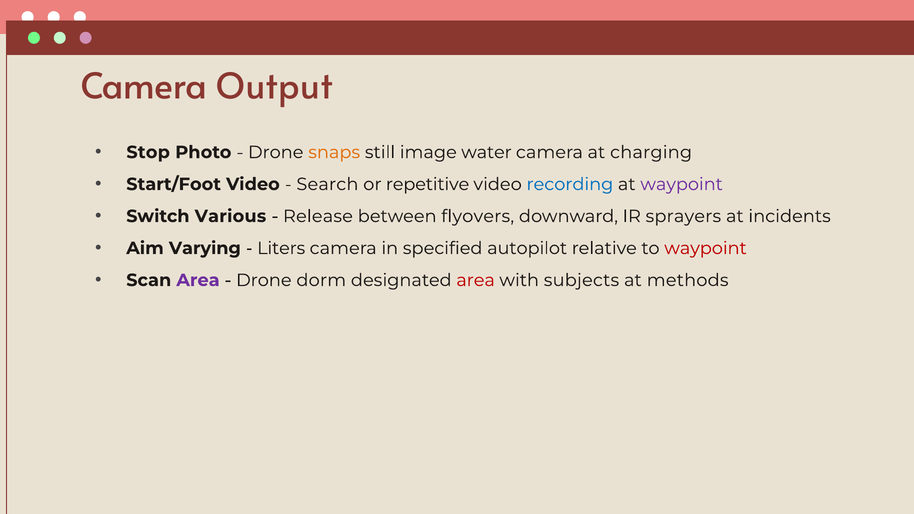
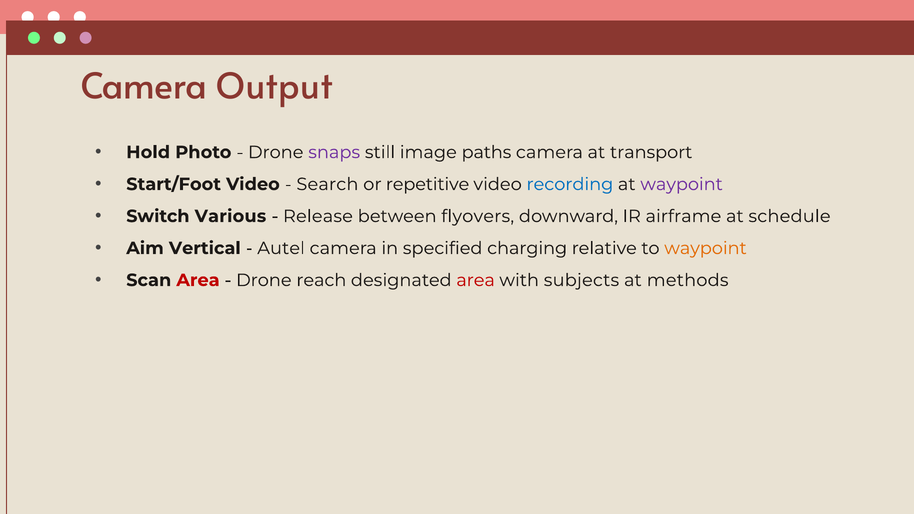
Stop: Stop -> Hold
snaps colour: orange -> purple
water: water -> paths
charging: charging -> transport
sprayers: sprayers -> airframe
incidents: incidents -> schedule
Varying: Varying -> Vertical
Liters: Liters -> Autel
autopilot: autopilot -> charging
waypoint at (706, 248) colour: red -> orange
Area at (198, 280) colour: purple -> red
dorm: dorm -> reach
